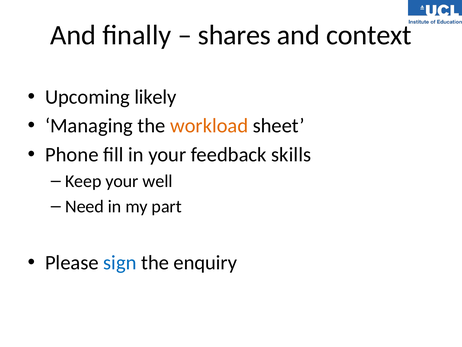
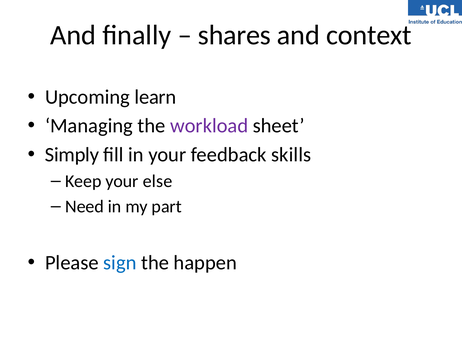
likely: likely -> learn
workload colour: orange -> purple
Phone: Phone -> Simply
well: well -> else
enquiry: enquiry -> happen
